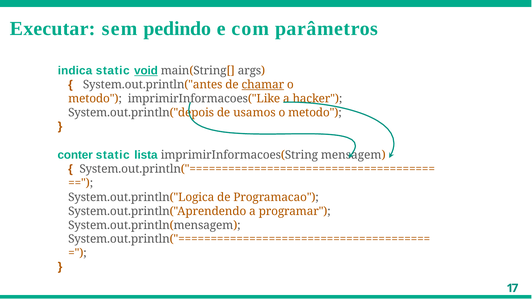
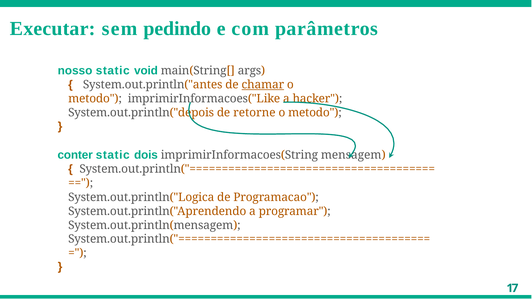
indica: indica -> nosso
void underline: present -> none
usamos: usamos -> retorne
lista: lista -> dois
